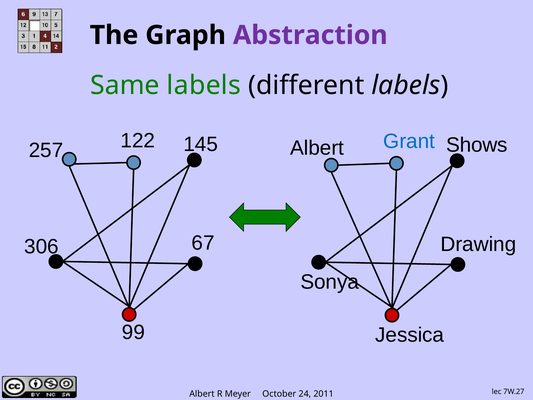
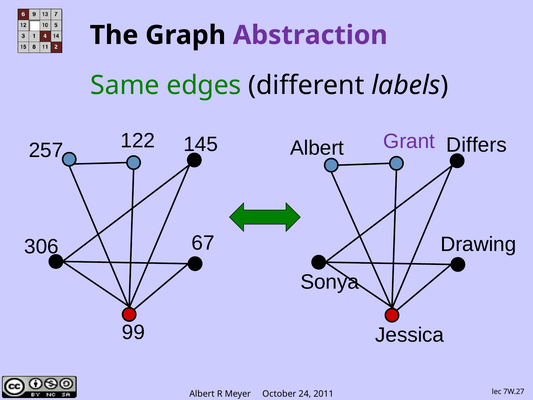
Same labels: labels -> edges
Grant colour: blue -> purple
Shows: Shows -> Differs
